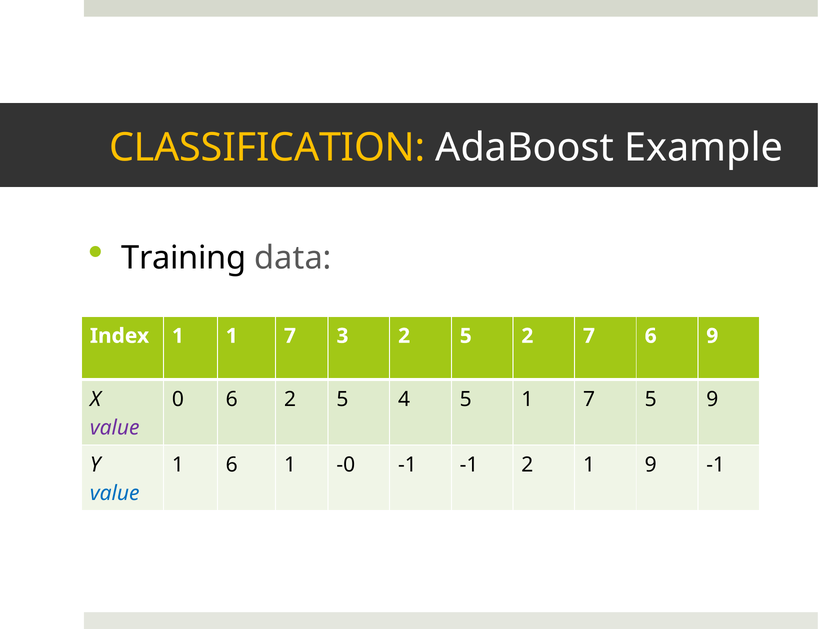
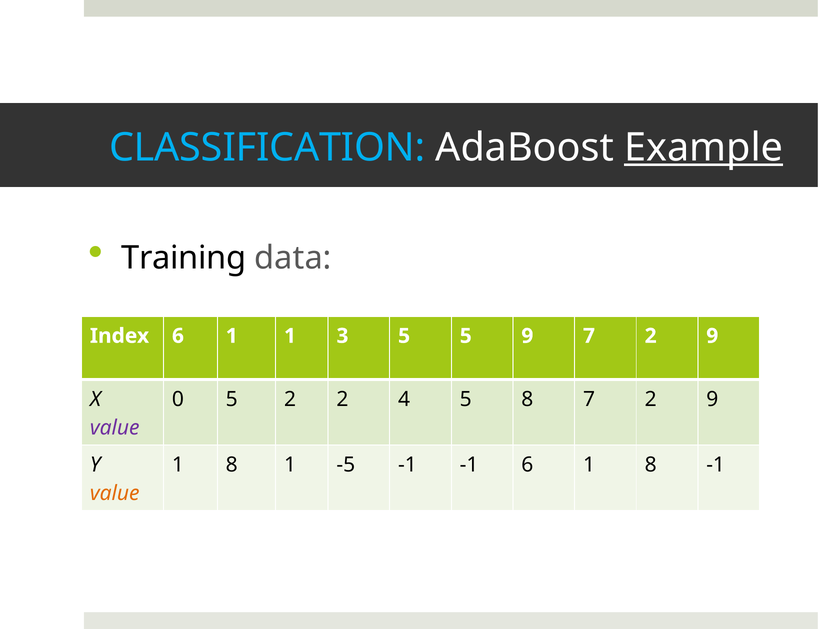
CLASSIFICATION colour: yellow -> light blue
Example underline: none -> present
Index 1: 1 -> 6
7 at (290, 336): 7 -> 1
3 2: 2 -> 5
5 2: 2 -> 9
6 at (651, 336): 6 -> 2
0 6: 6 -> 5
5 at (342, 399): 5 -> 2
5 1: 1 -> 8
5 at (651, 399): 5 -> 2
6 at (232, 465): 6 -> 8
-0: -0 -> -5
-1 2: 2 -> 6
9 at (651, 465): 9 -> 8
value at (115, 493) colour: blue -> orange
